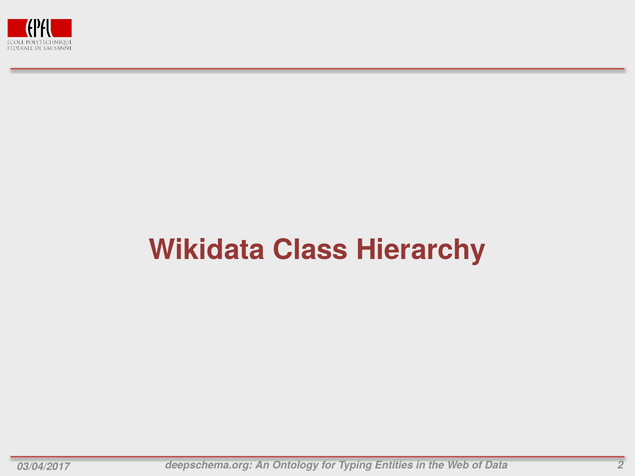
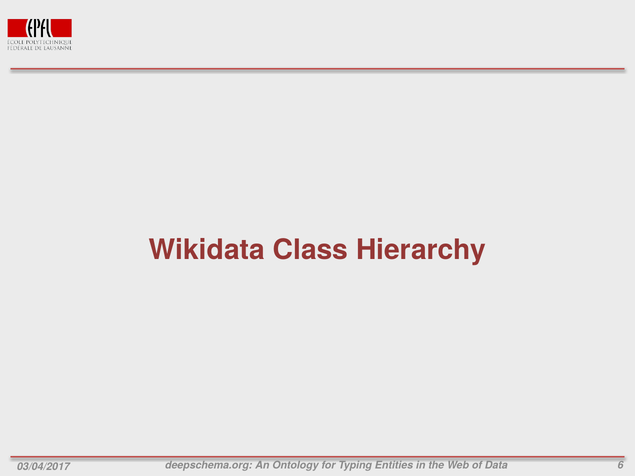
2: 2 -> 6
